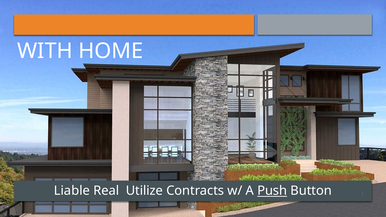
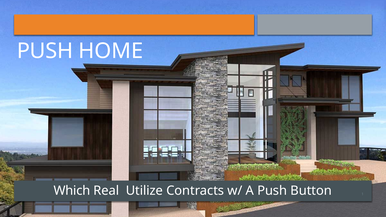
WITH at (45, 51): WITH -> PUSH
Liable: Liable -> Which
Push at (272, 191) underline: present -> none
